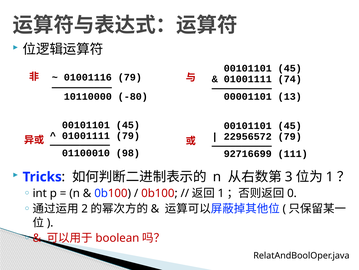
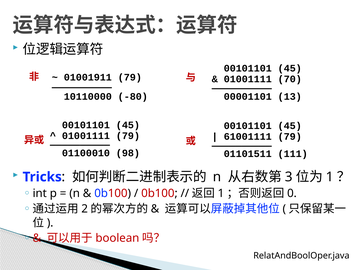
01001116: 01001116 -> 01001911
74: 74 -> 70
22956572: 22956572 -> 61001111
92716699: 92716699 -> 01101511
